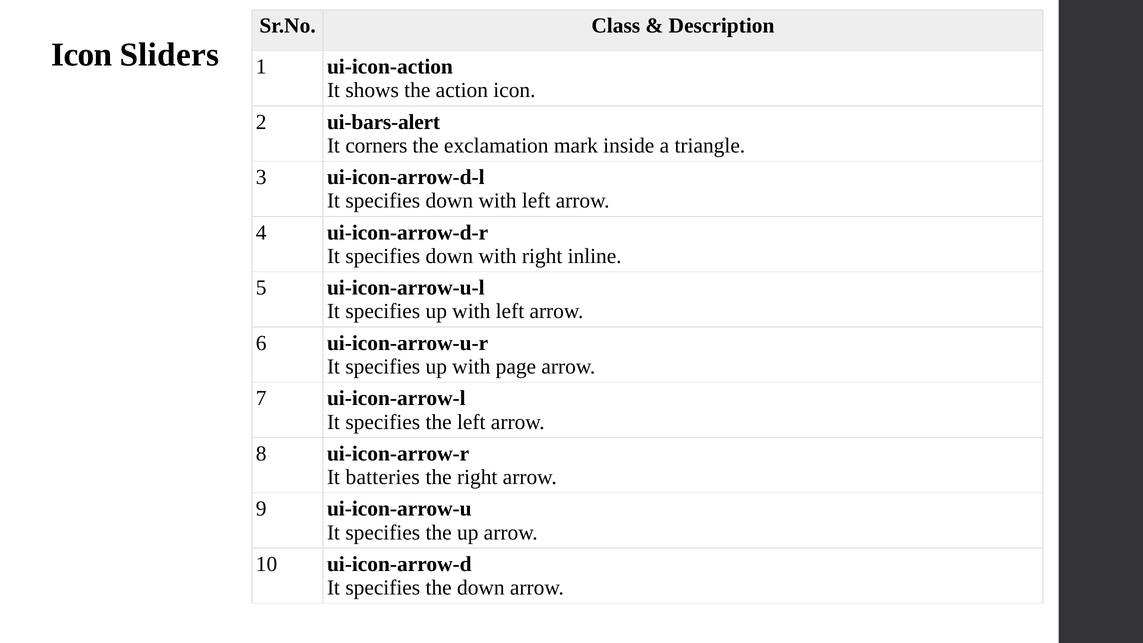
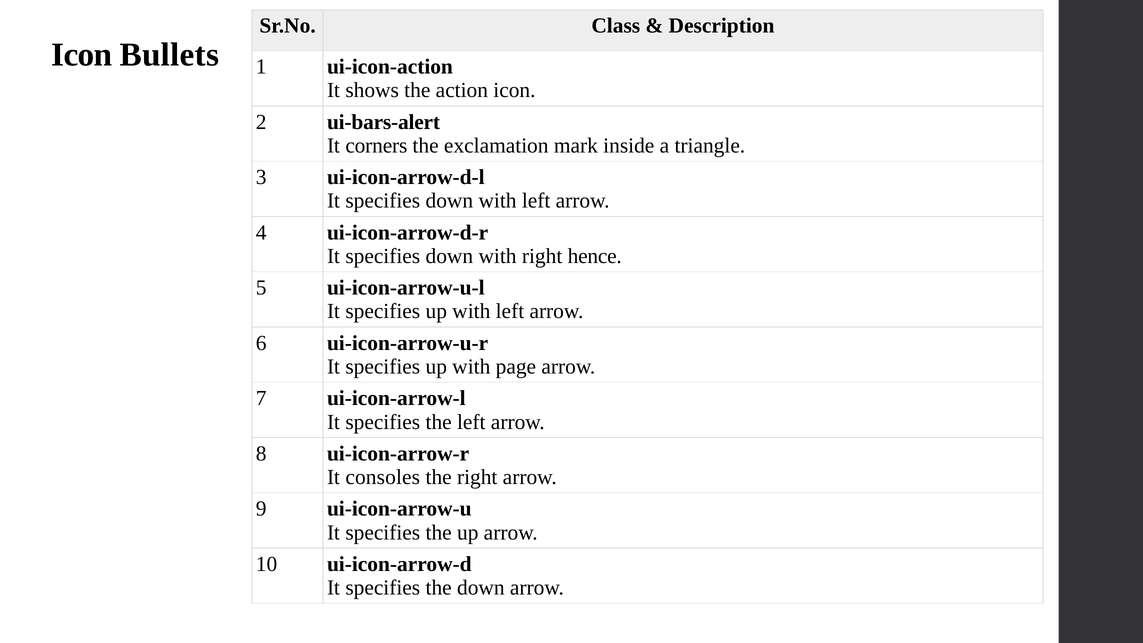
Sliders: Sliders -> Bullets
inline: inline -> hence
batteries: batteries -> consoles
